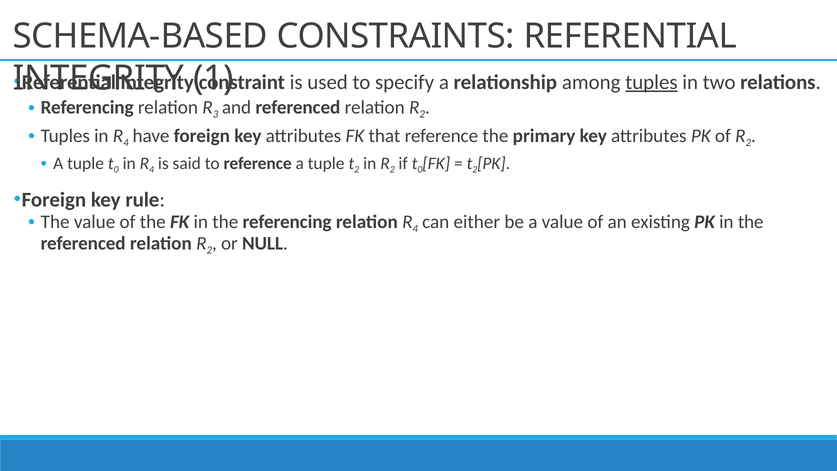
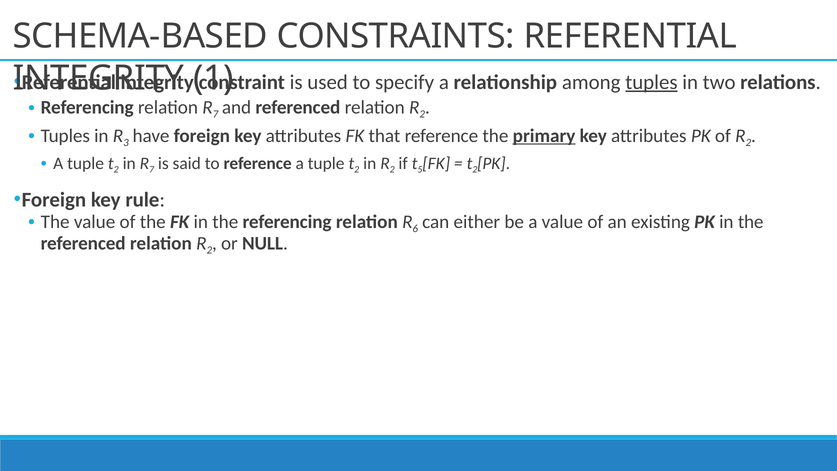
3 at (215, 114): 3 -> 7
4 at (126, 143): 4 -> 3
primary underline: none -> present
0 at (116, 169): 0 -> 2
4 at (152, 169): 4 -> 7
0 at (420, 169): 0 -> 5
4 at (415, 228): 4 -> 6
